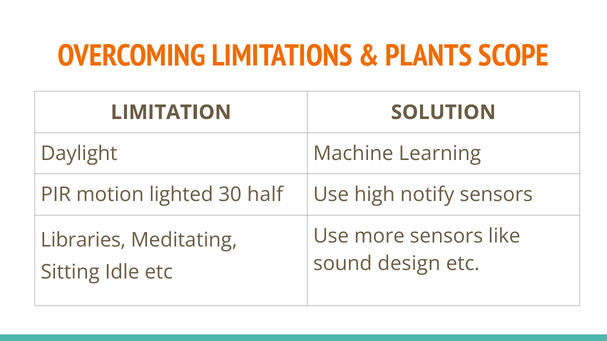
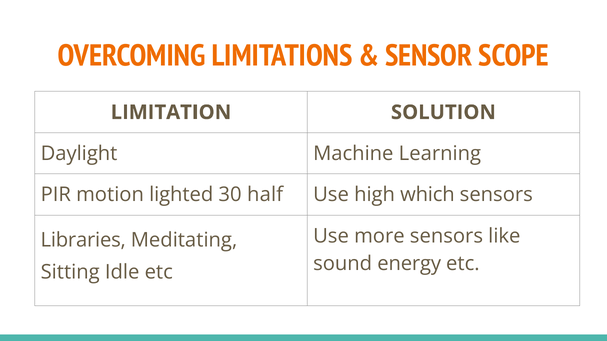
PLANTS: PLANTS -> SENSOR
notify: notify -> which
design: design -> energy
